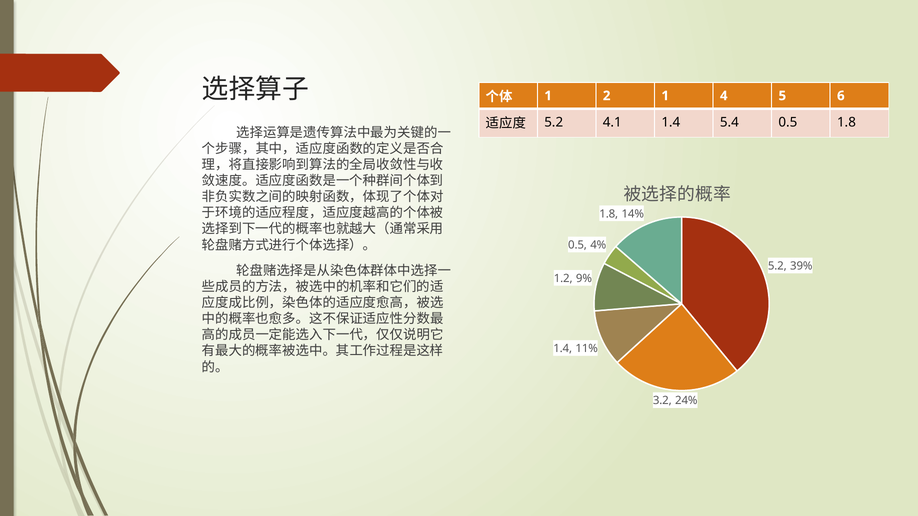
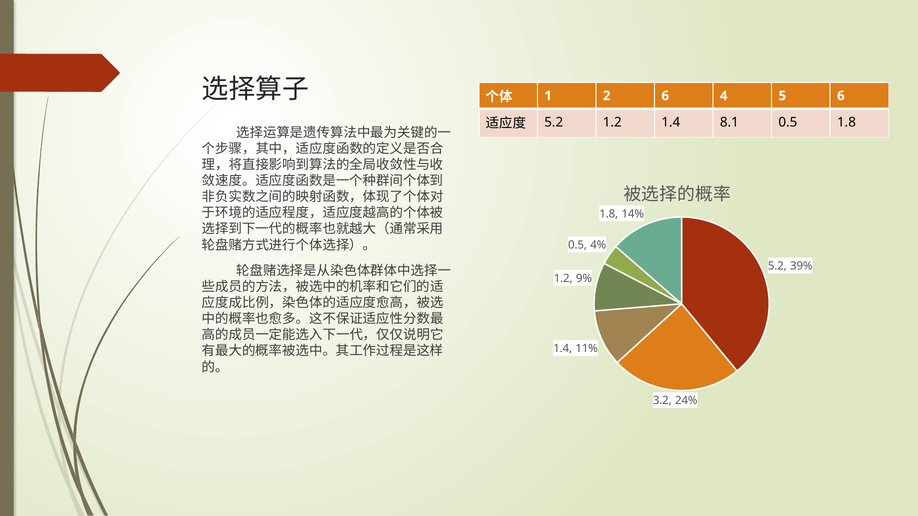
2 1: 1 -> 6
5.2 4.1: 4.1 -> 1.2
5.4: 5.4 -> 8.1
